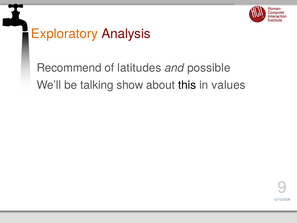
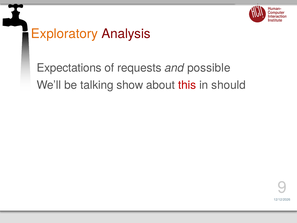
Recommend: Recommend -> Expectations
latitudes: latitudes -> requests
this colour: black -> red
values: values -> should
